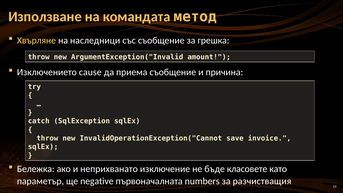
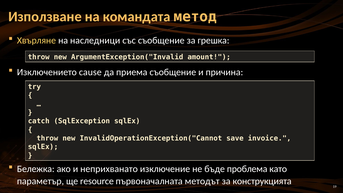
класовете: класовете -> проблема
negative: negative -> resource
numbers: numbers -> методът
разчистващия: разчистващия -> конструкцията
